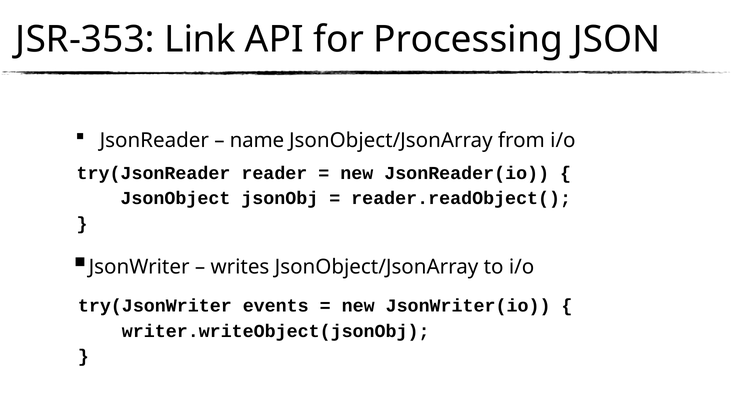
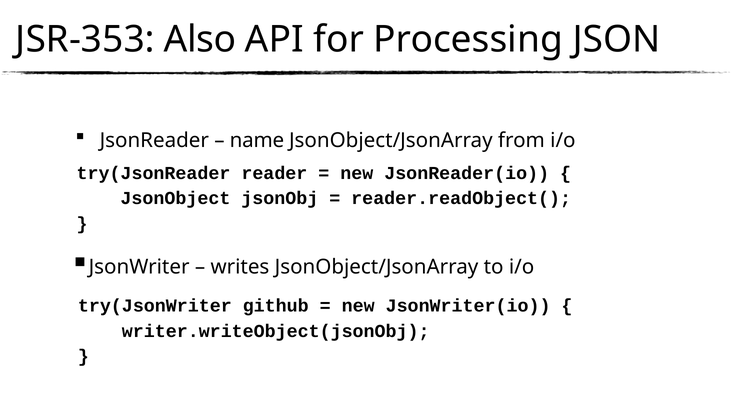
Link: Link -> Also
events: events -> github
